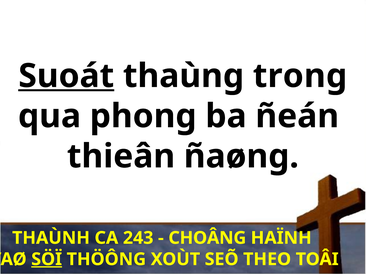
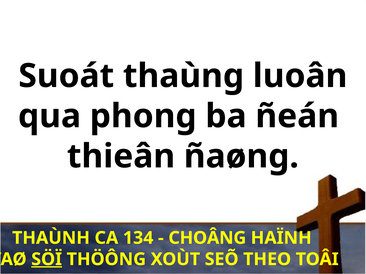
Suoát underline: present -> none
trong: trong -> luoân
243: 243 -> 134
